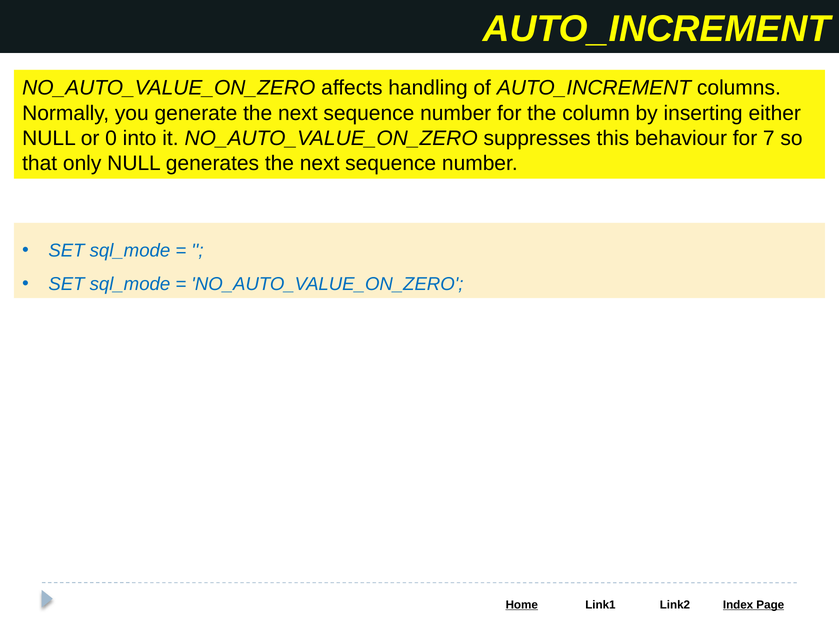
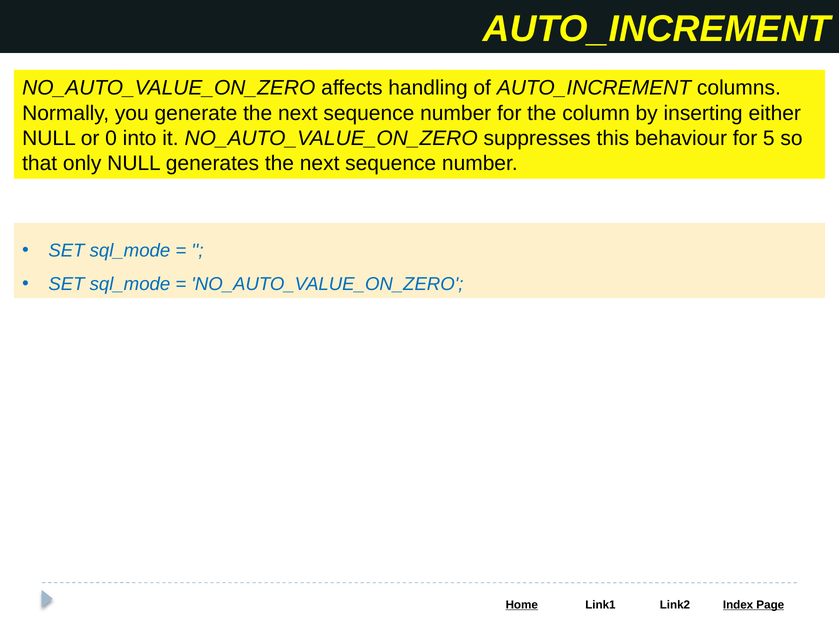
7: 7 -> 5
